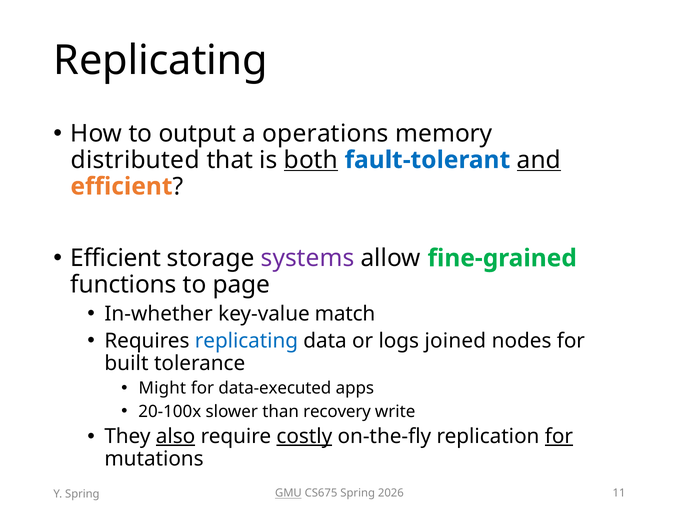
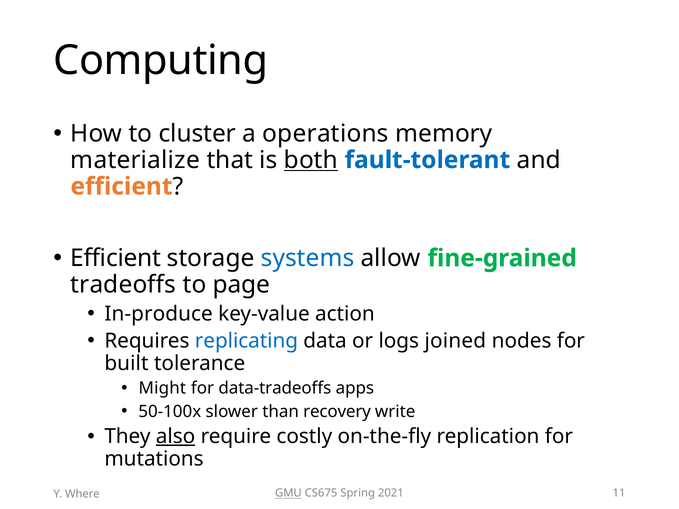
Replicating at (161, 60): Replicating -> Computing
output: output -> cluster
distributed: distributed -> materialize
and underline: present -> none
systems colour: purple -> blue
functions: functions -> tradeoffs
In-whether: In-whether -> In-produce
match: match -> action
data-executed: data-executed -> data-tradeoffs
20-100x: 20-100x -> 50-100x
costly underline: present -> none
for at (559, 437) underline: present -> none
2026: 2026 -> 2021
Y Spring: Spring -> Where
